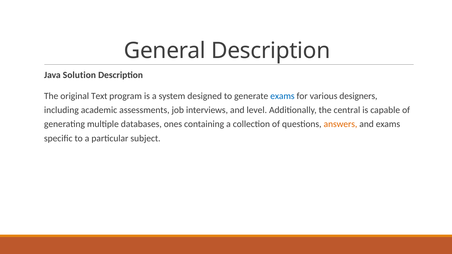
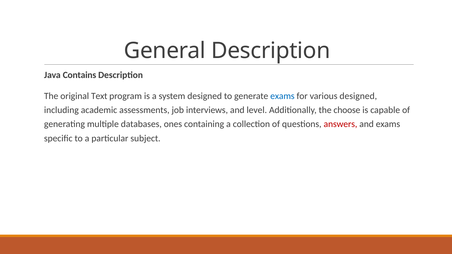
Solution: Solution -> Contains
various designers: designers -> designed
central: central -> choose
answers colour: orange -> red
